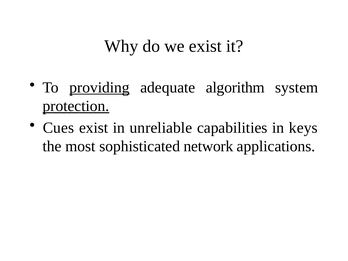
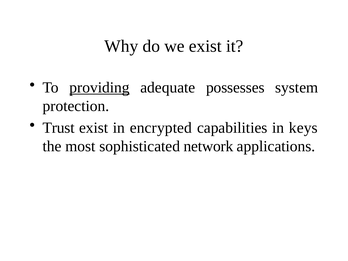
algorithm: algorithm -> possesses
protection underline: present -> none
Cues: Cues -> Trust
unreliable: unreliable -> encrypted
